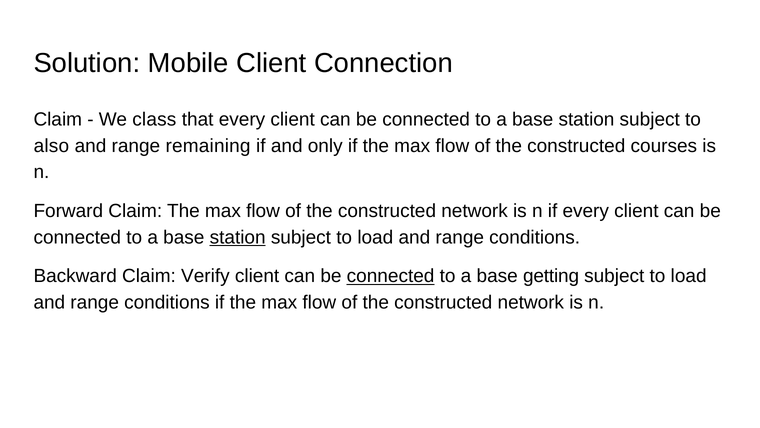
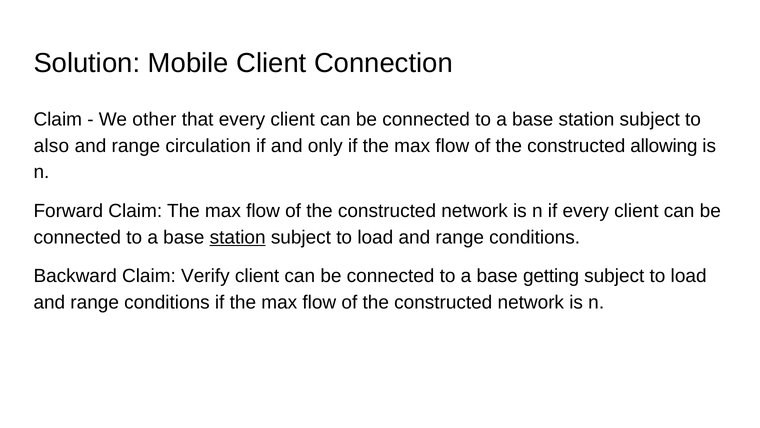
class: class -> other
remaining: remaining -> circulation
courses: courses -> allowing
connected at (391, 276) underline: present -> none
